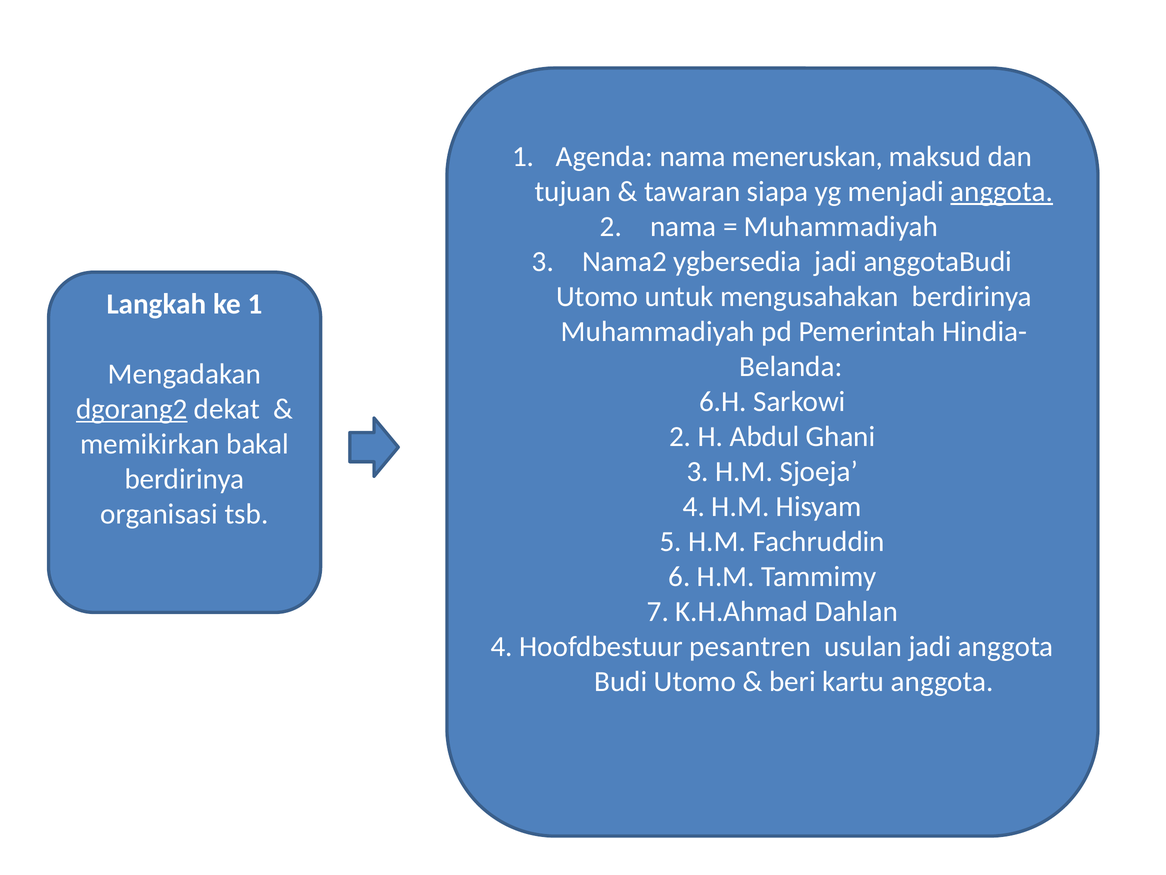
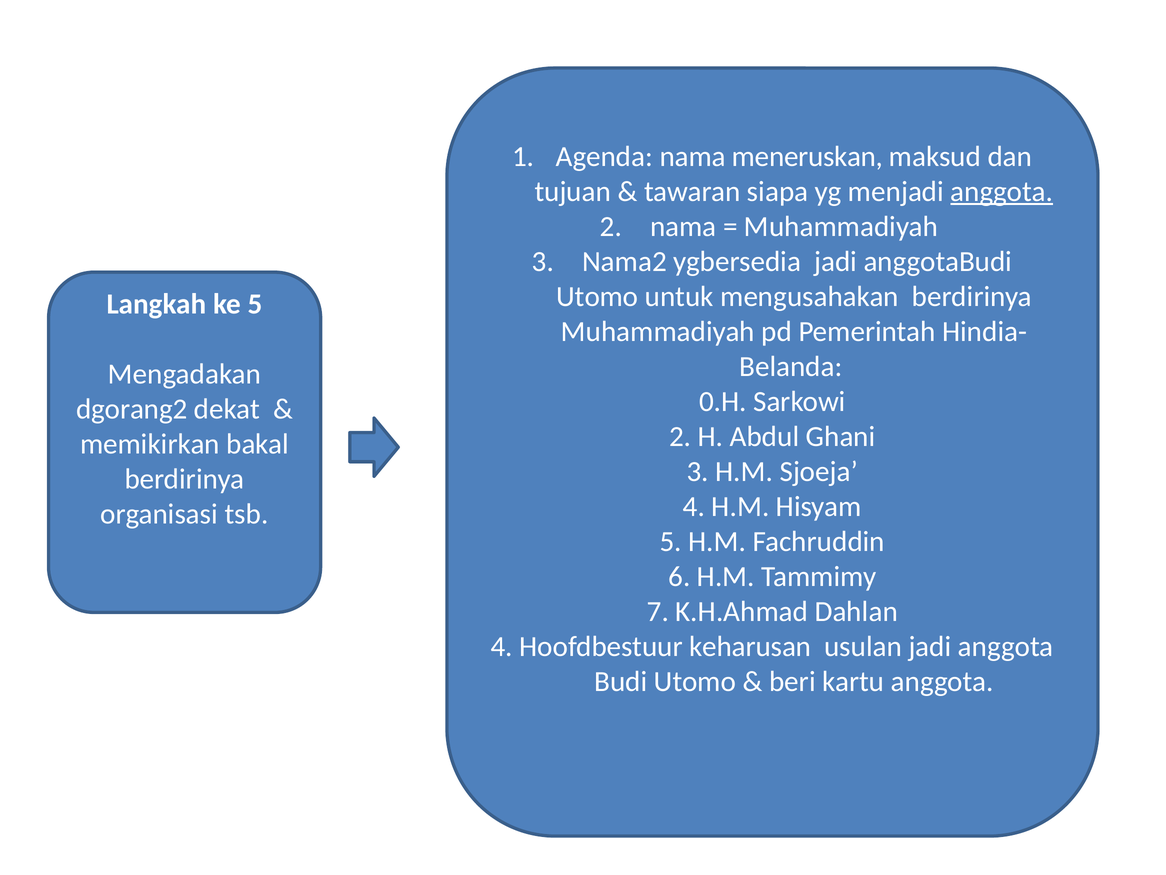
ke 1: 1 -> 5
6.H: 6.H -> 0.H
dgorang2 underline: present -> none
pesantren: pesantren -> keharusan
